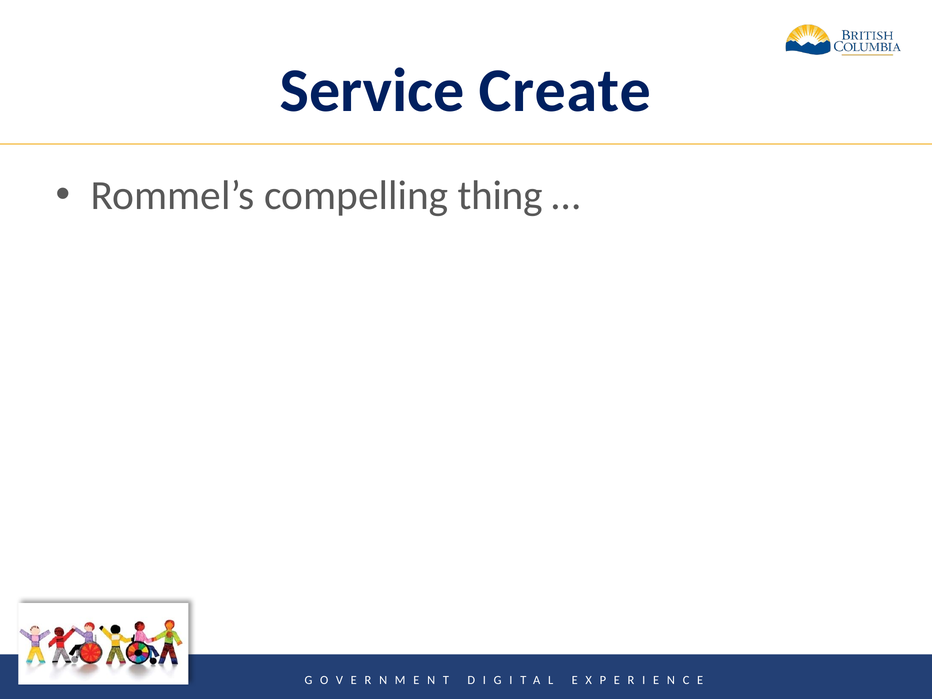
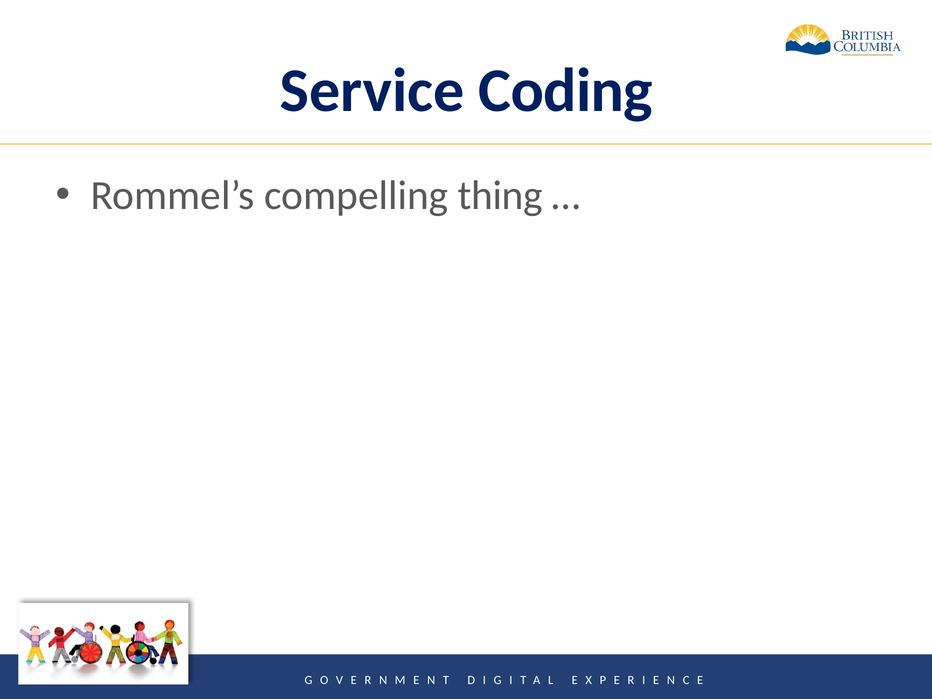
Create: Create -> Coding
